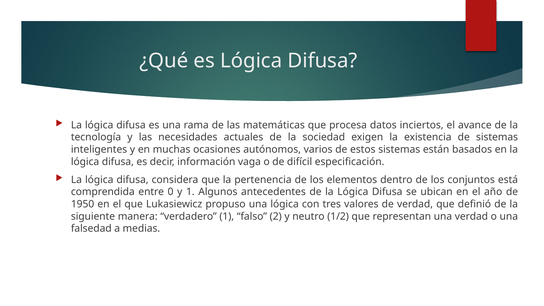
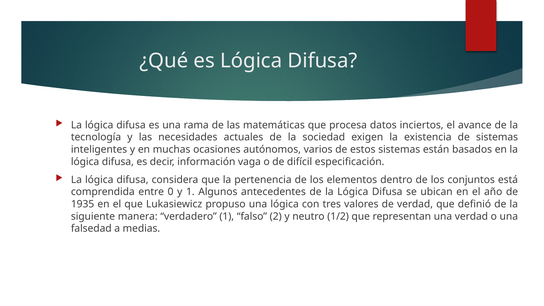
1950: 1950 -> 1935
